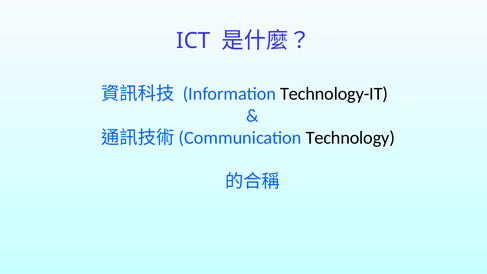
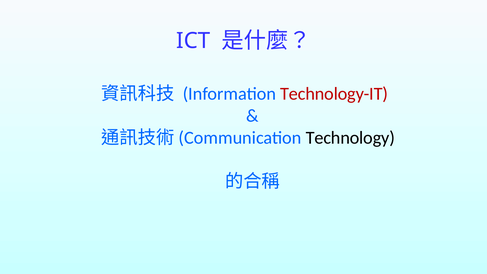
Technology-IT colour: black -> red
